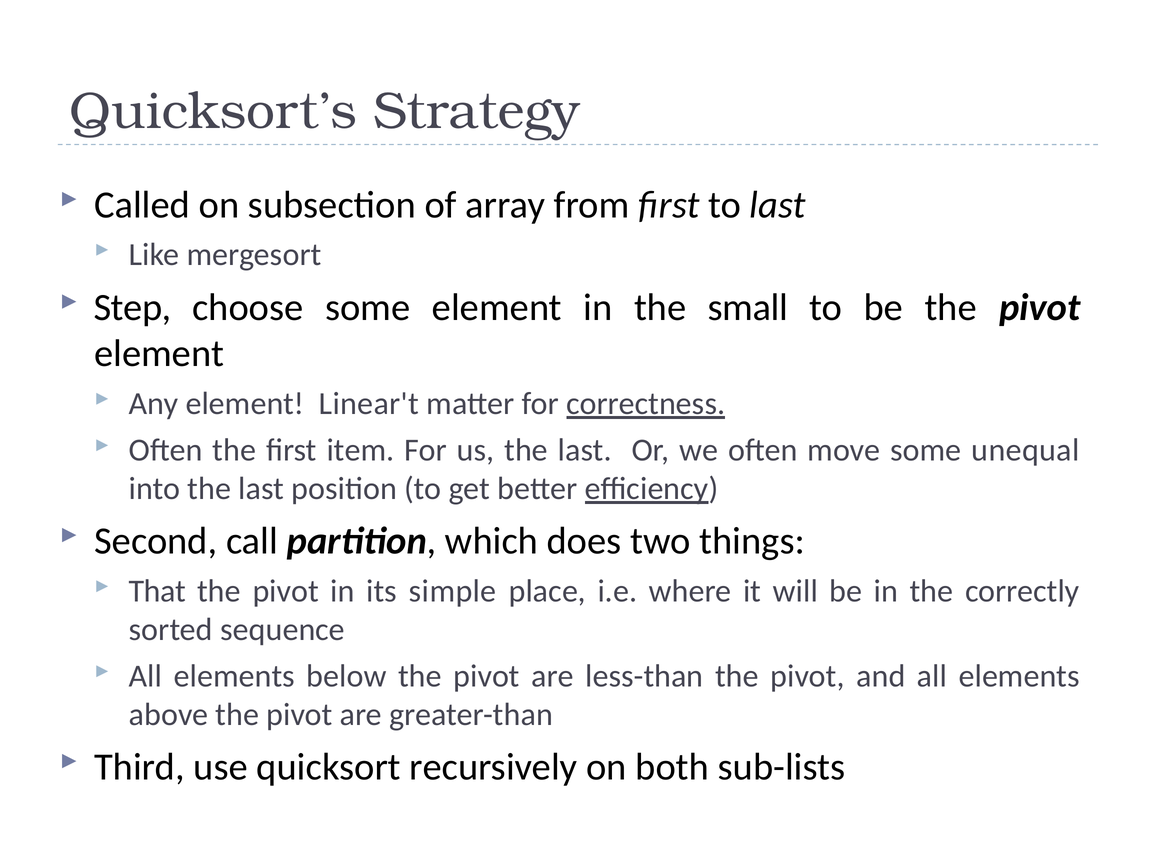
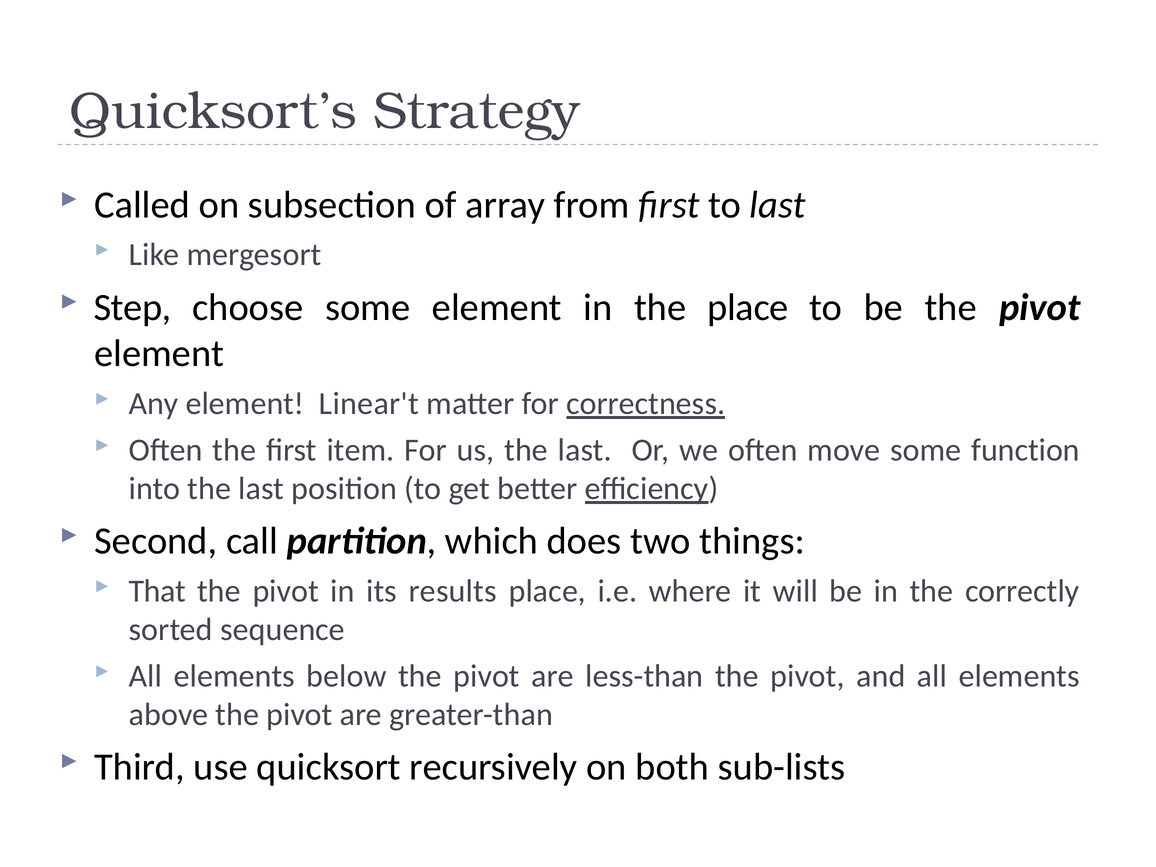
the small: small -> place
unequal: unequal -> function
simple: simple -> results
